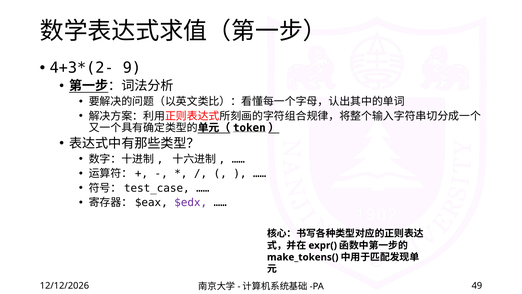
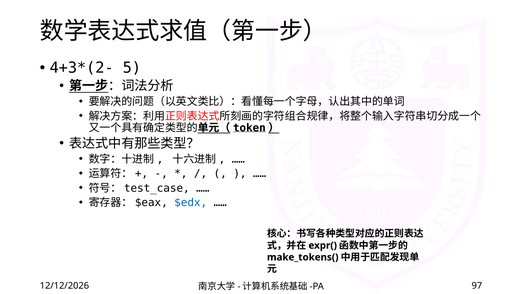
9: 9 -> 5
$edx colour: purple -> blue
49: 49 -> 97
